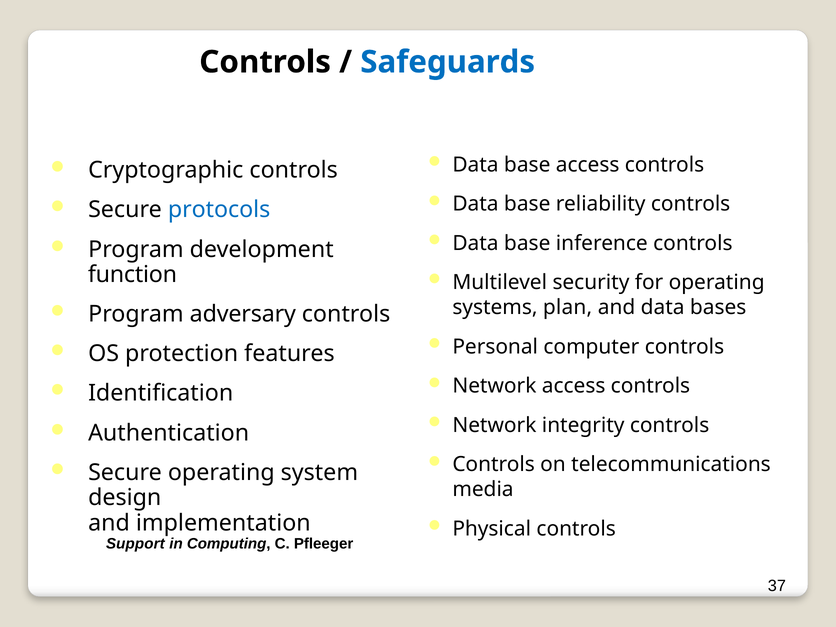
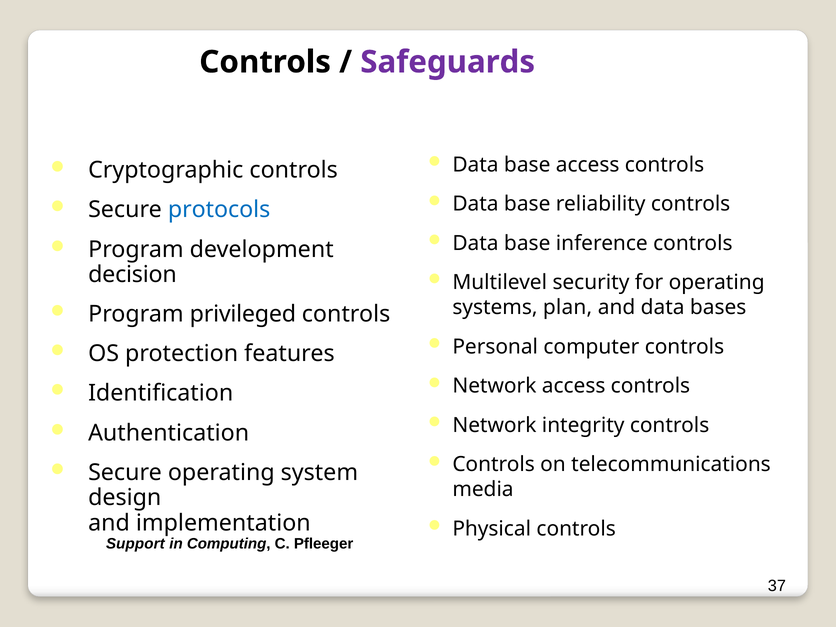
Safeguards colour: blue -> purple
function: function -> decision
adversary: adversary -> privileged
